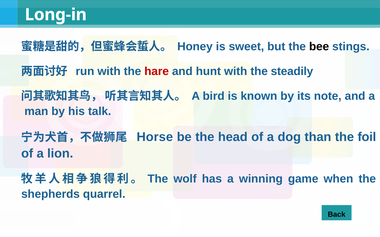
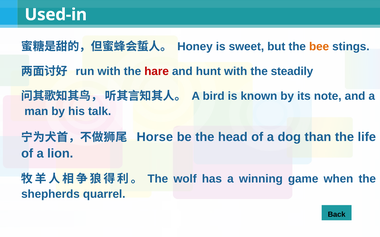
Long-in: Long-in -> Used-in
bee colour: black -> orange
foil: foil -> life
